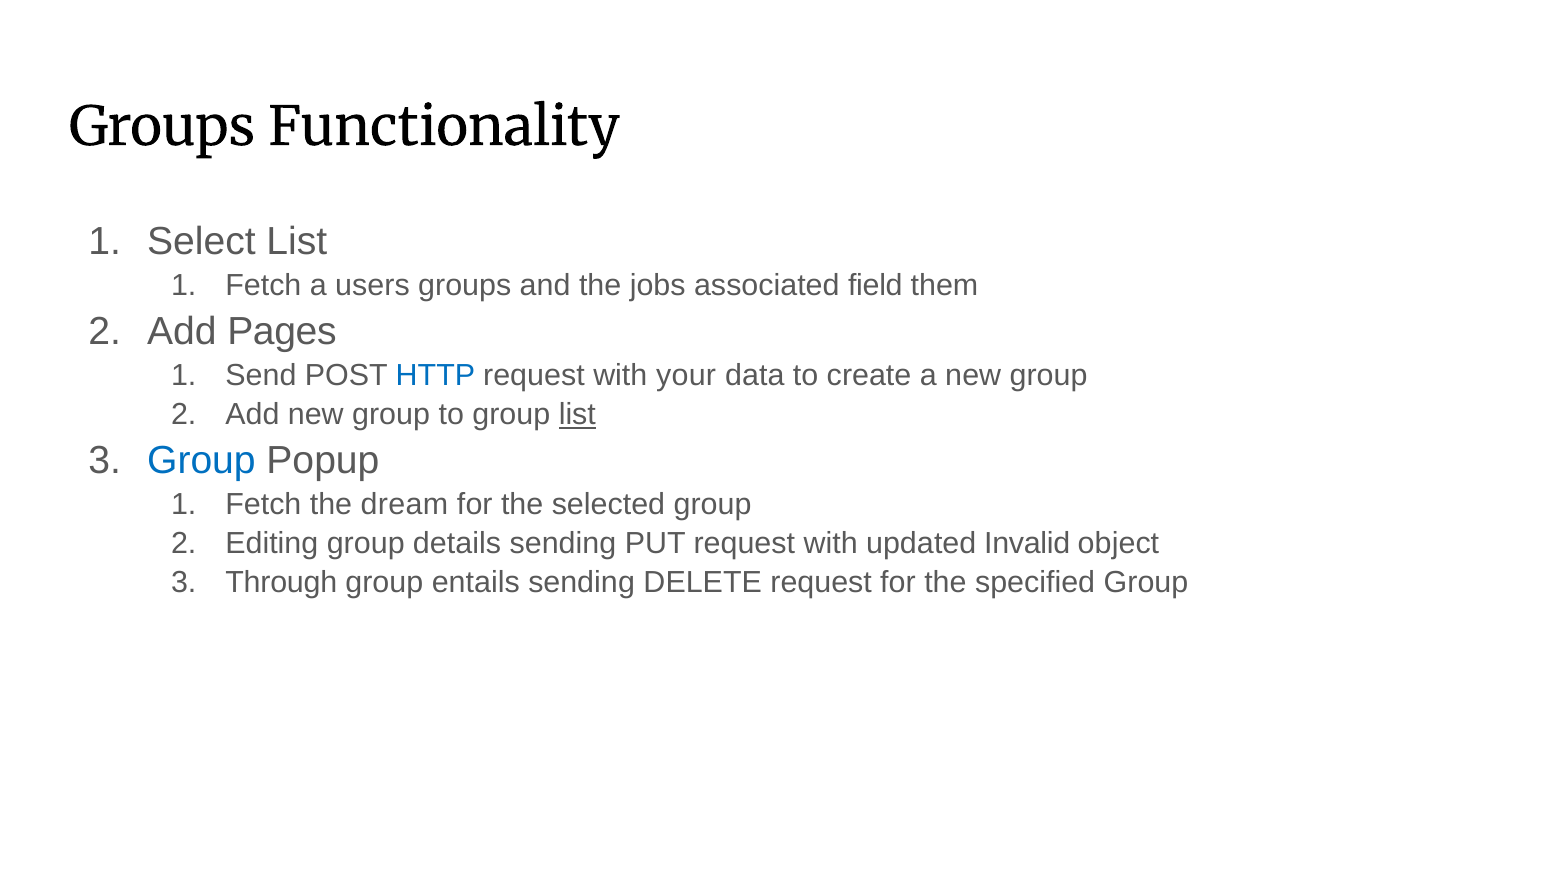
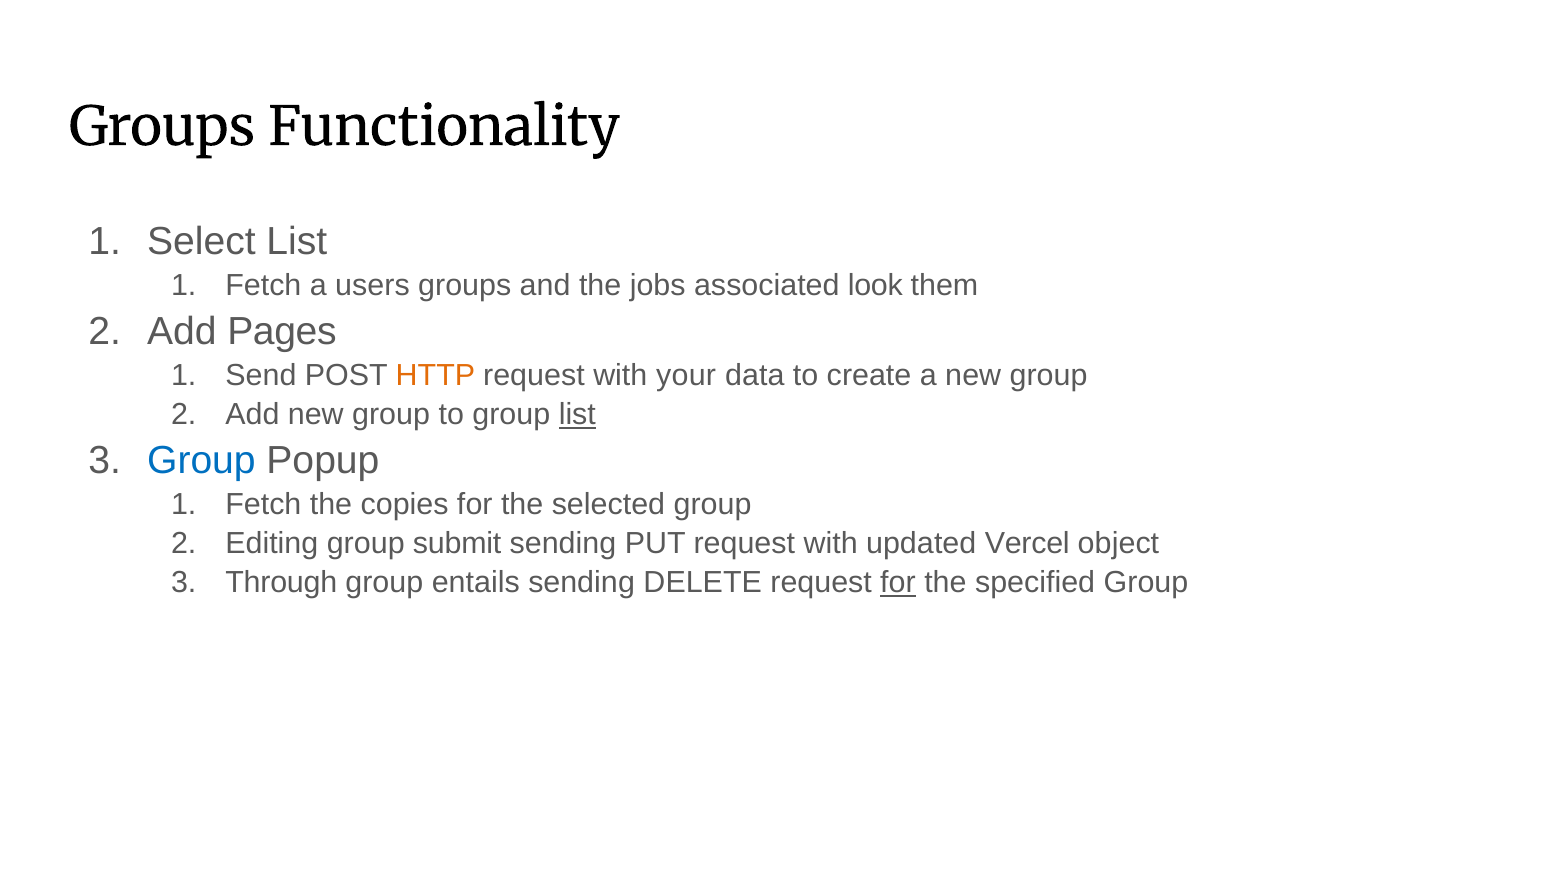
field: field -> look
HTTP colour: blue -> orange
dream: dream -> copies
details: details -> submit
Invalid: Invalid -> Vercel
for at (898, 583) underline: none -> present
